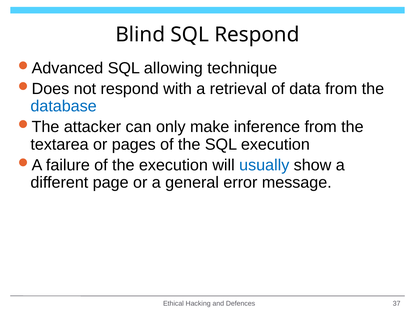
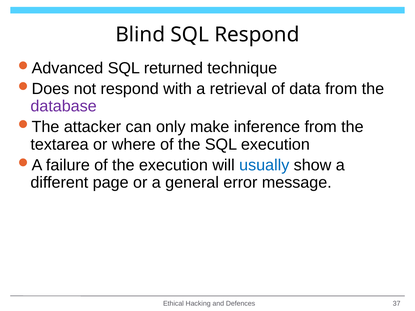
allowing: allowing -> returned
database colour: blue -> purple
pages: pages -> where
